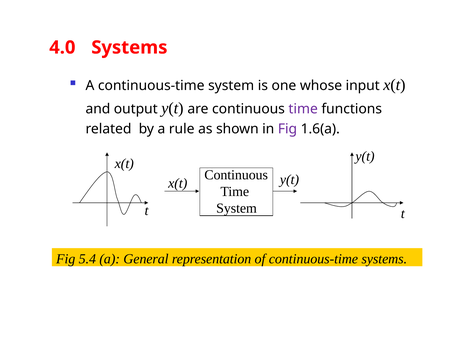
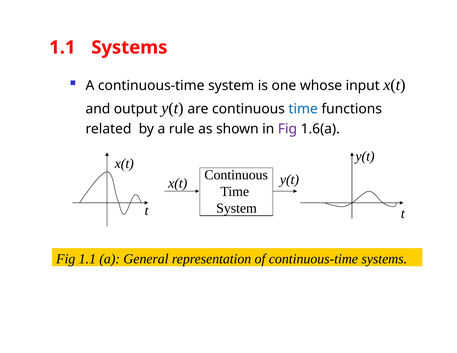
4.0 at (62, 47): 4.0 -> 1.1
time at (303, 109) colour: purple -> blue
Fig 5.4: 5.4 -> 1.1
